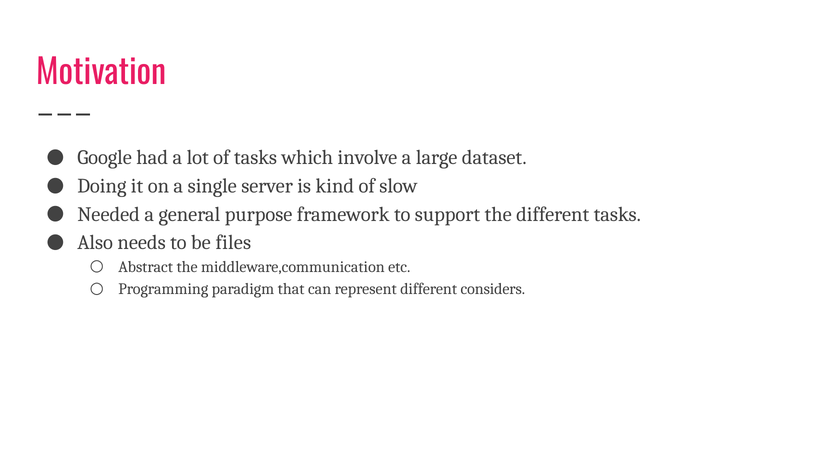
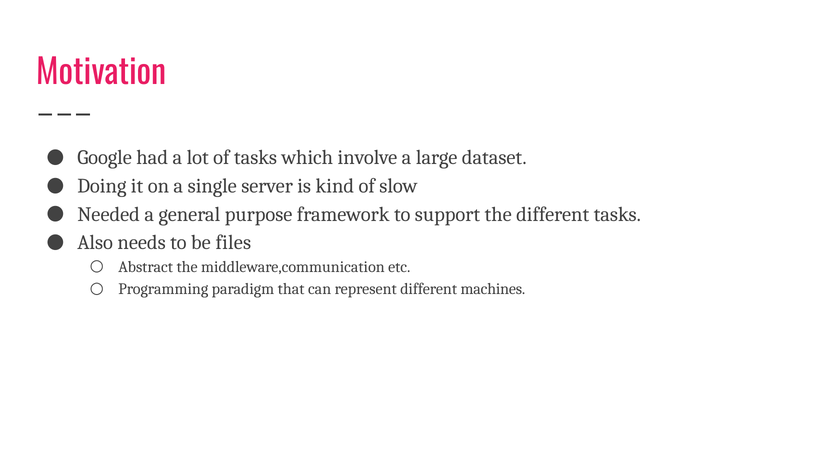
considers: considers -> machines
